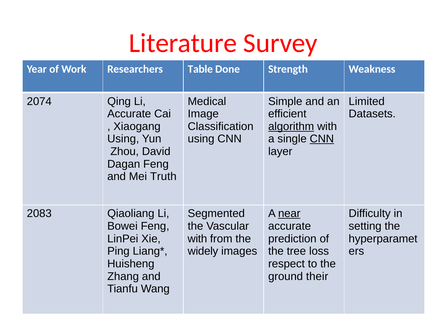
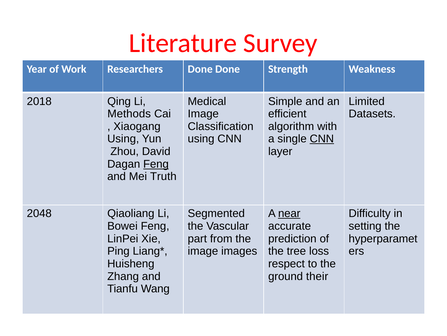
Researchers Table: Table -> Done
2074: 2074 -> 2018
Accurate at (129, 114): Accurate -> Methods
algorithm underline: present -> none
Feng at (156, 164) underline: none -> present
2083: 2083 -> 2048
with at (197, 238): with -> part
widely at (203, 251): widely -> image
